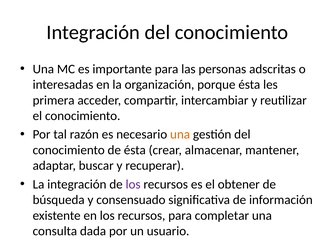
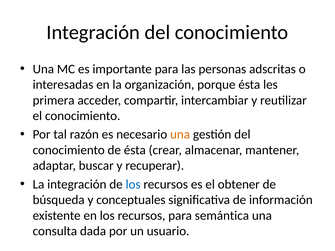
los at (133, 184) colour: purple -> blue
consensuado: consensuado -> conceptuales
completar: completar -> semántica
